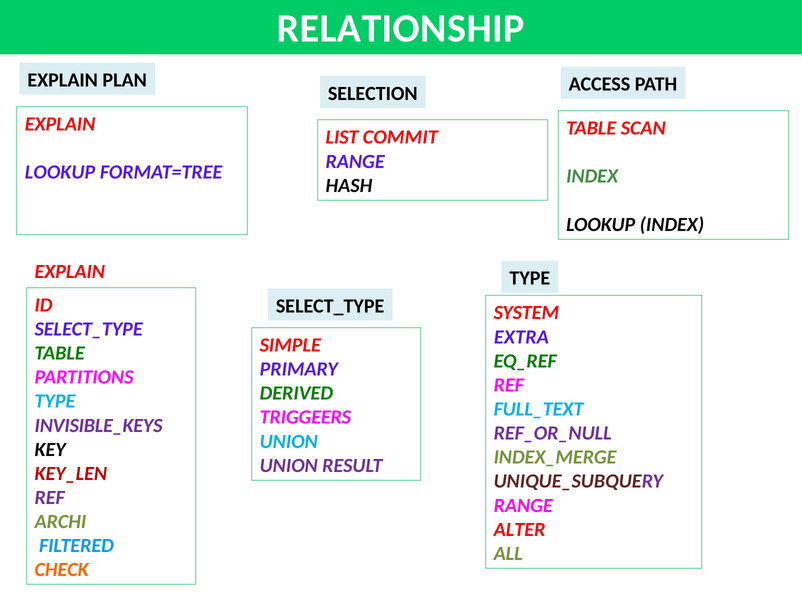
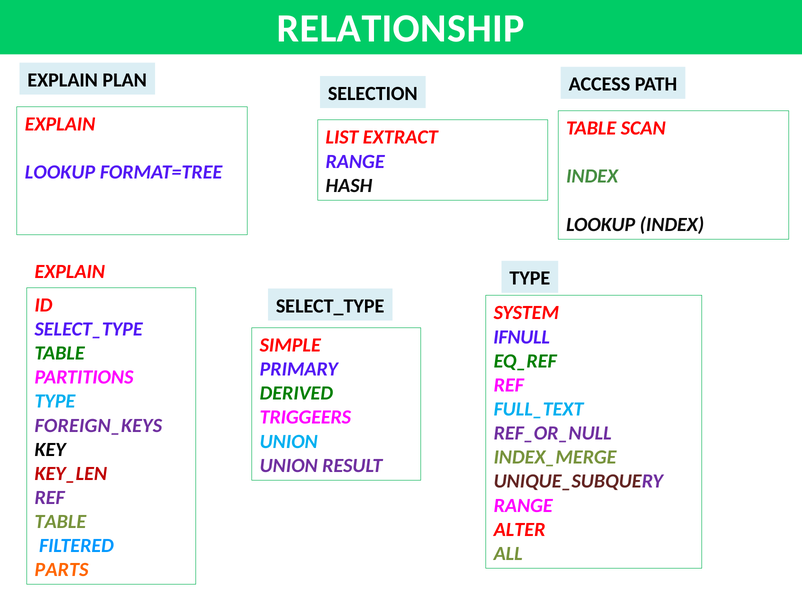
COMMIT: COMMIT -> EXTRACT
EXTRA: EXTRA -> IFNULL
INVISIBLE_KEYS: INVISIBLE_KEYS -> FOREIGN_KEYS
ARCHI at (60, 521): ARCHI -> TABLE
CHECK: CHECK -> PARTS
